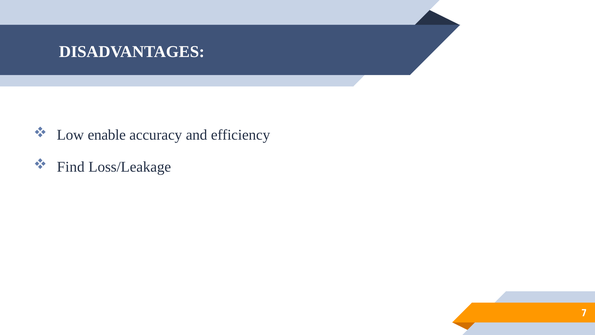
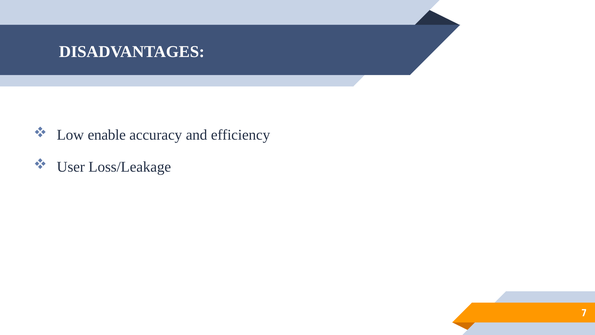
Find: Find -> User
